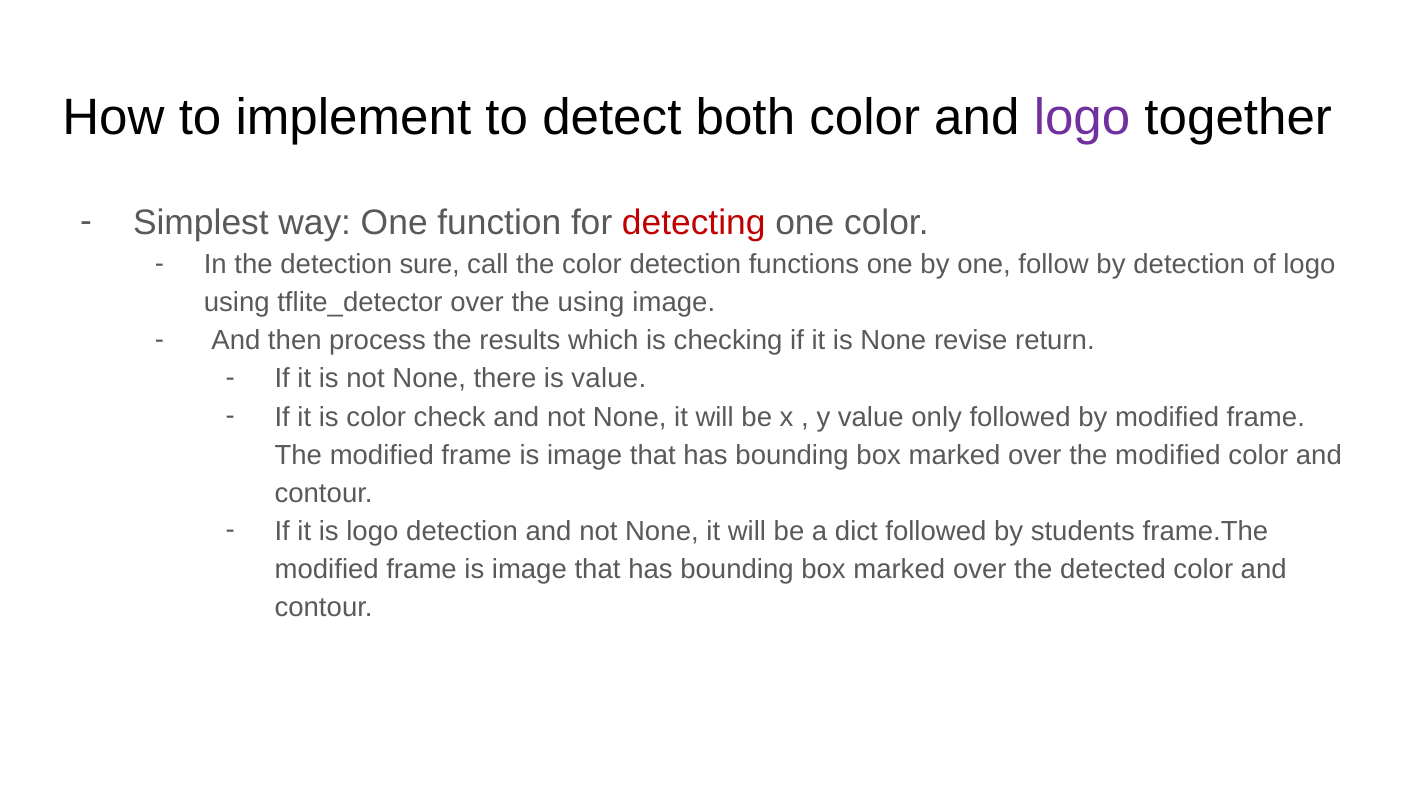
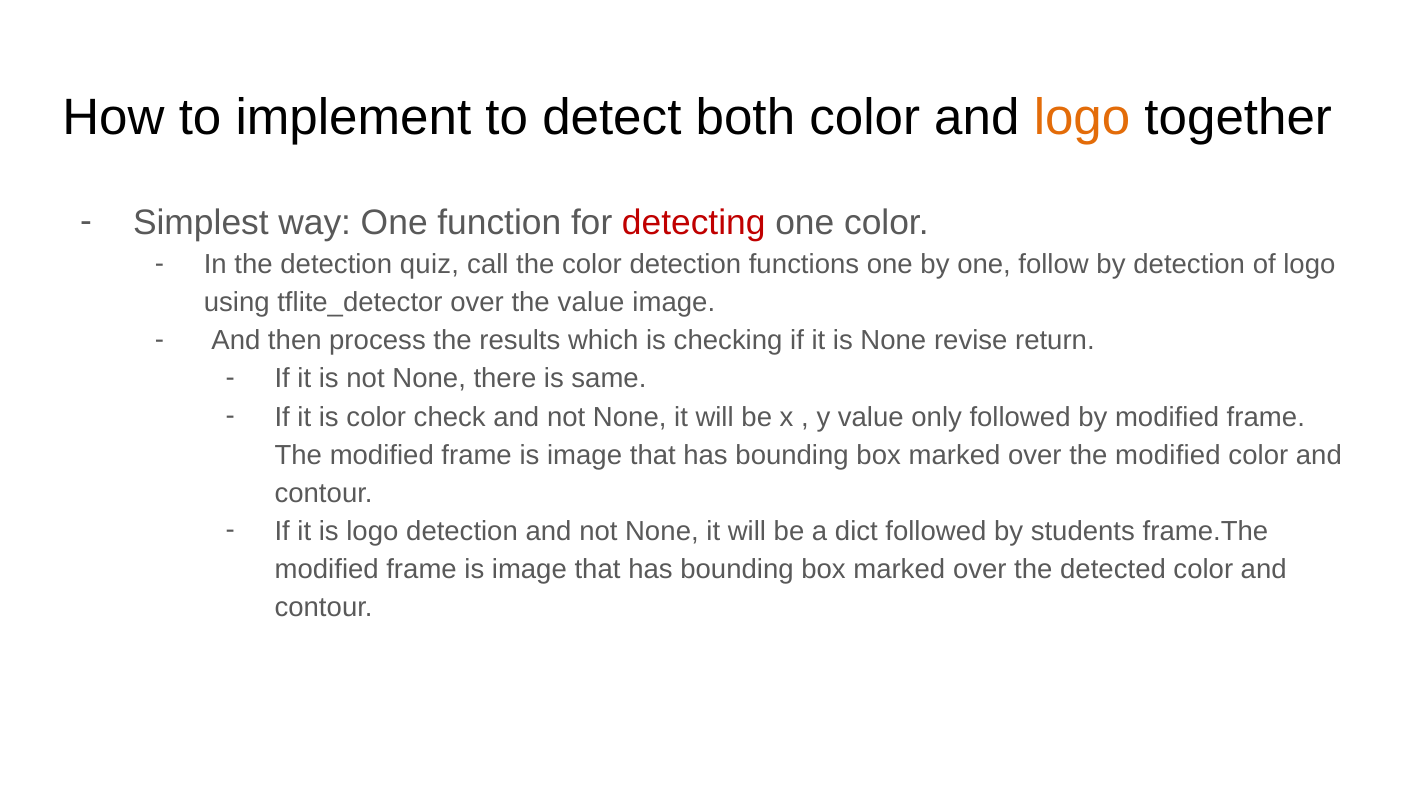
logo at (1082, 117) colour: purple -> orange
sure: sure -> quiz
the using: using -> value
is value: value -> same
